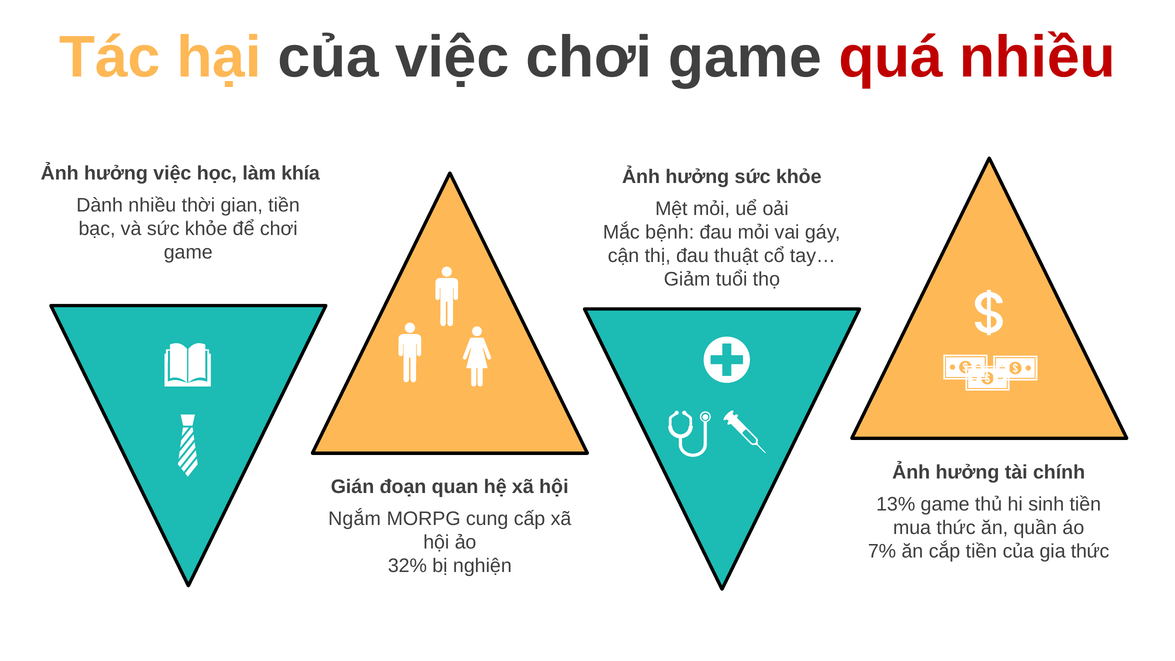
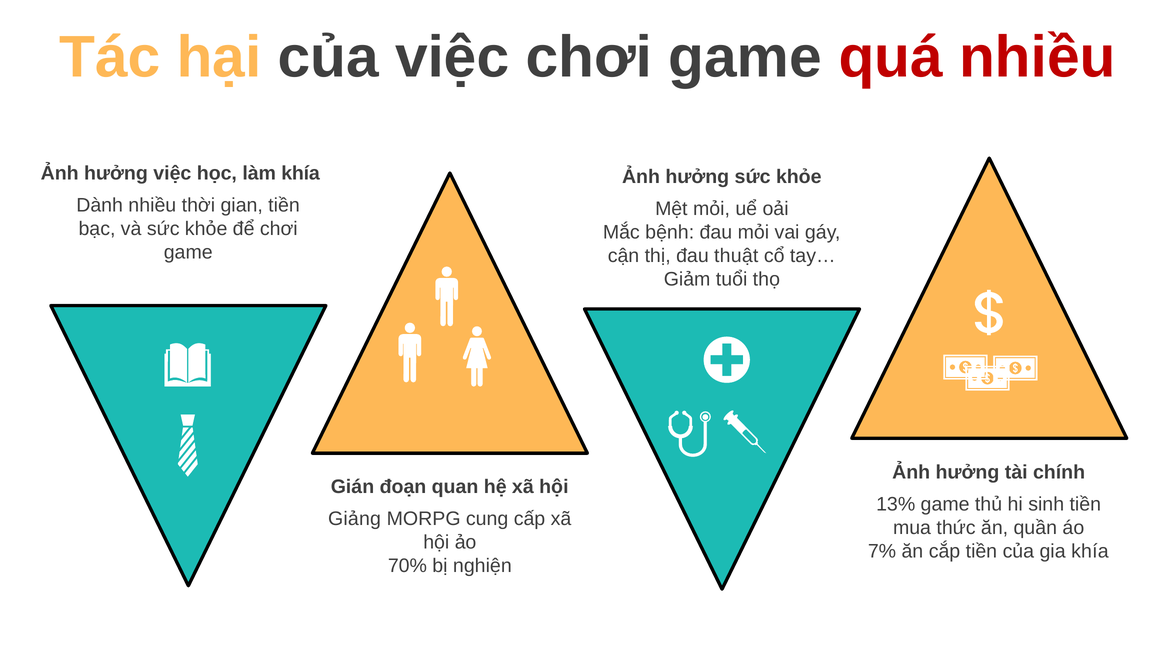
Ngắm: Ngắm -> Giảng
gia thức: thức -> khía
32%: 32% -> 70%
